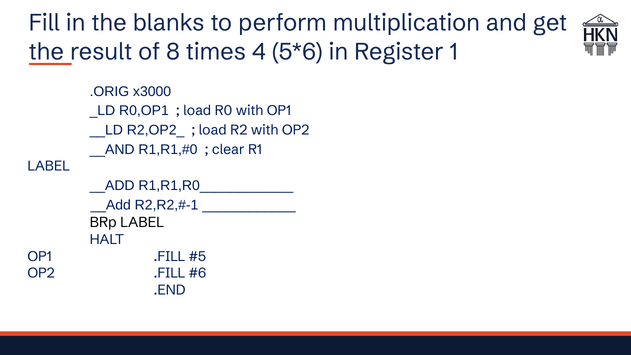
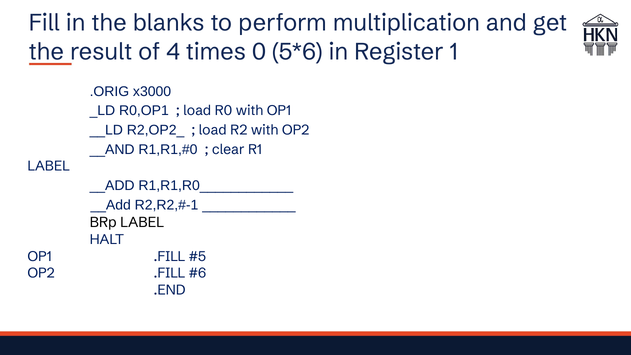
8: 8 -> 4
4: 4 -> 0
